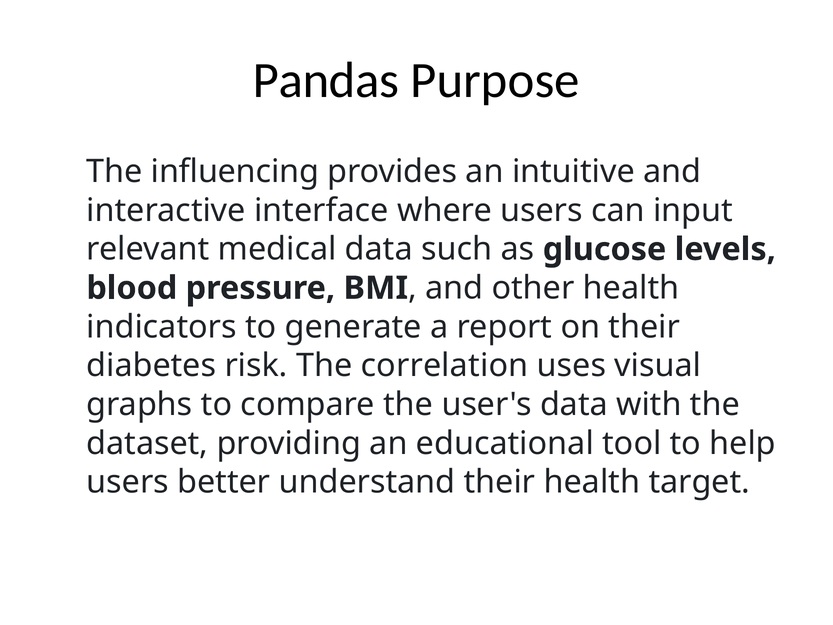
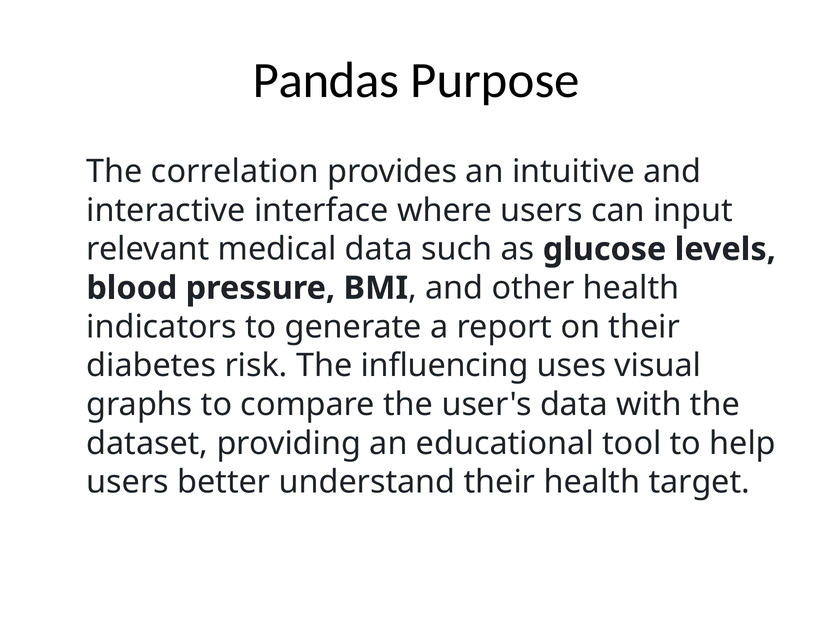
influencing: influencing -> correlation
correlation: correlation -> influencing
